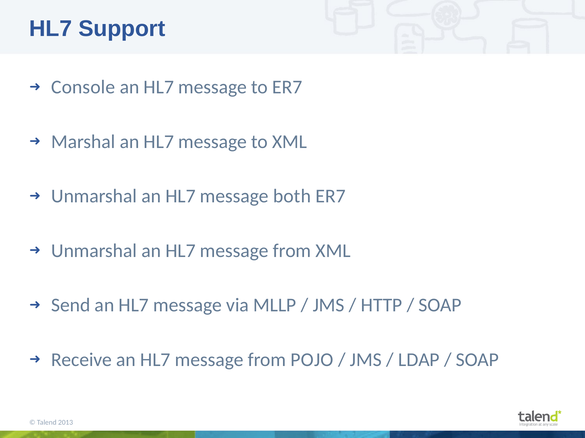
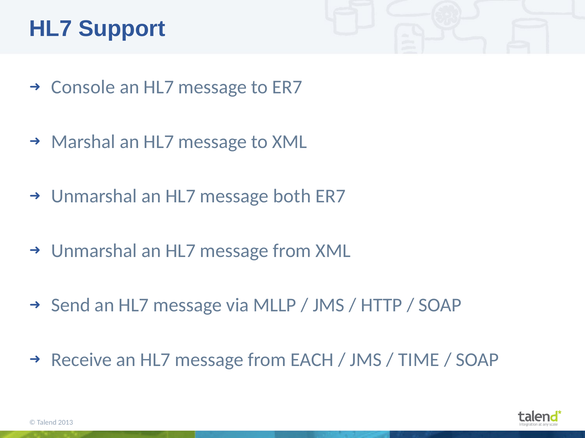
POJO: POJO -> EACH
LDAP: LDAP -> TIME
